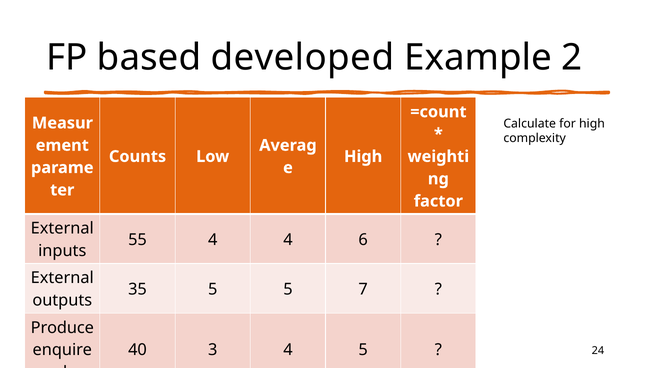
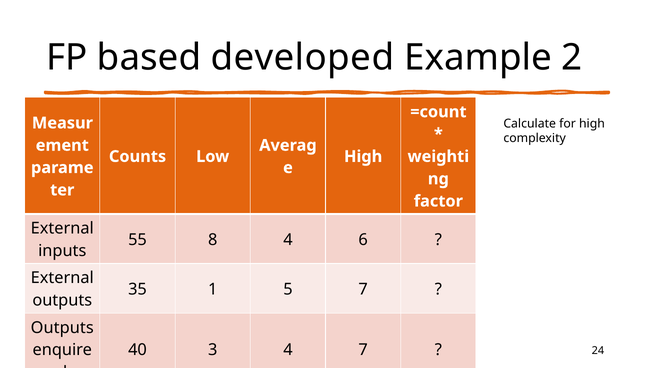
55 4: 4 -> 8
35 5: 5 -> 1
Produce at (62, 328): Produce -> Outputs
4 5: 5 -> 7
